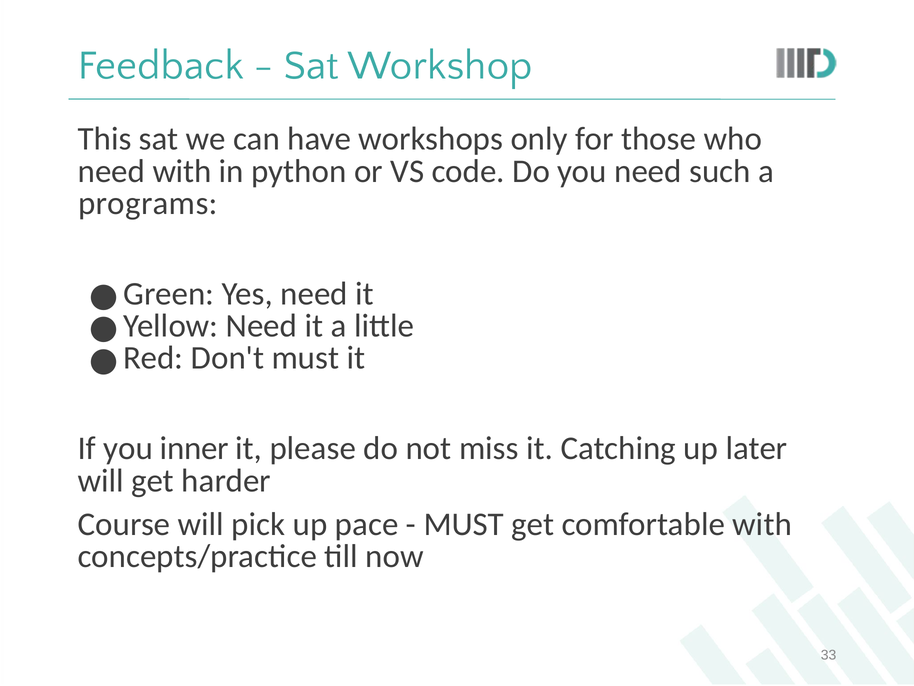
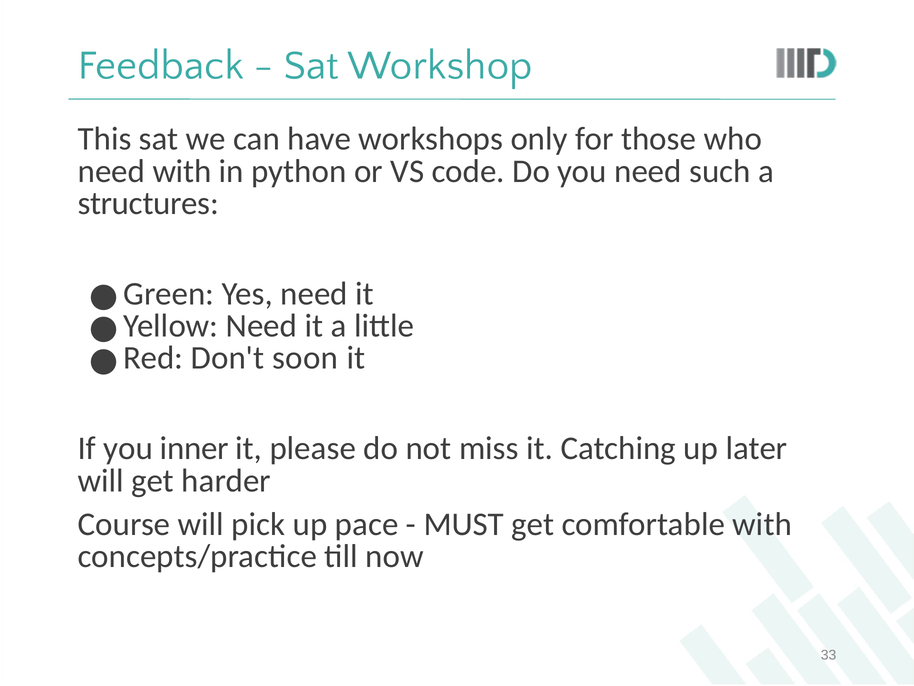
programs: programs -> structures
Don't must: must -> soon
